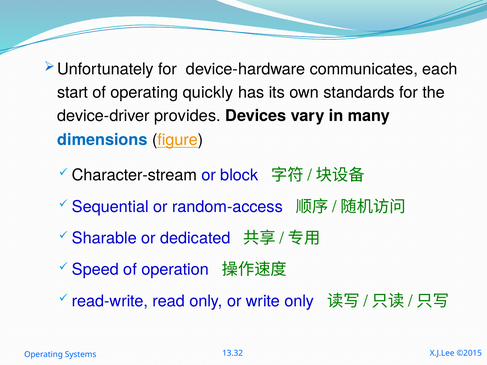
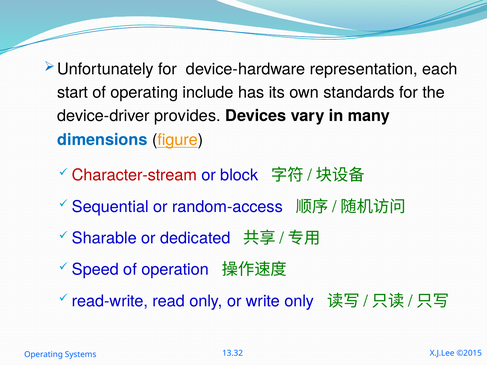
communicates: communicates -> representation
quickly: quickly -> include
Character-stream colour: black -> red
